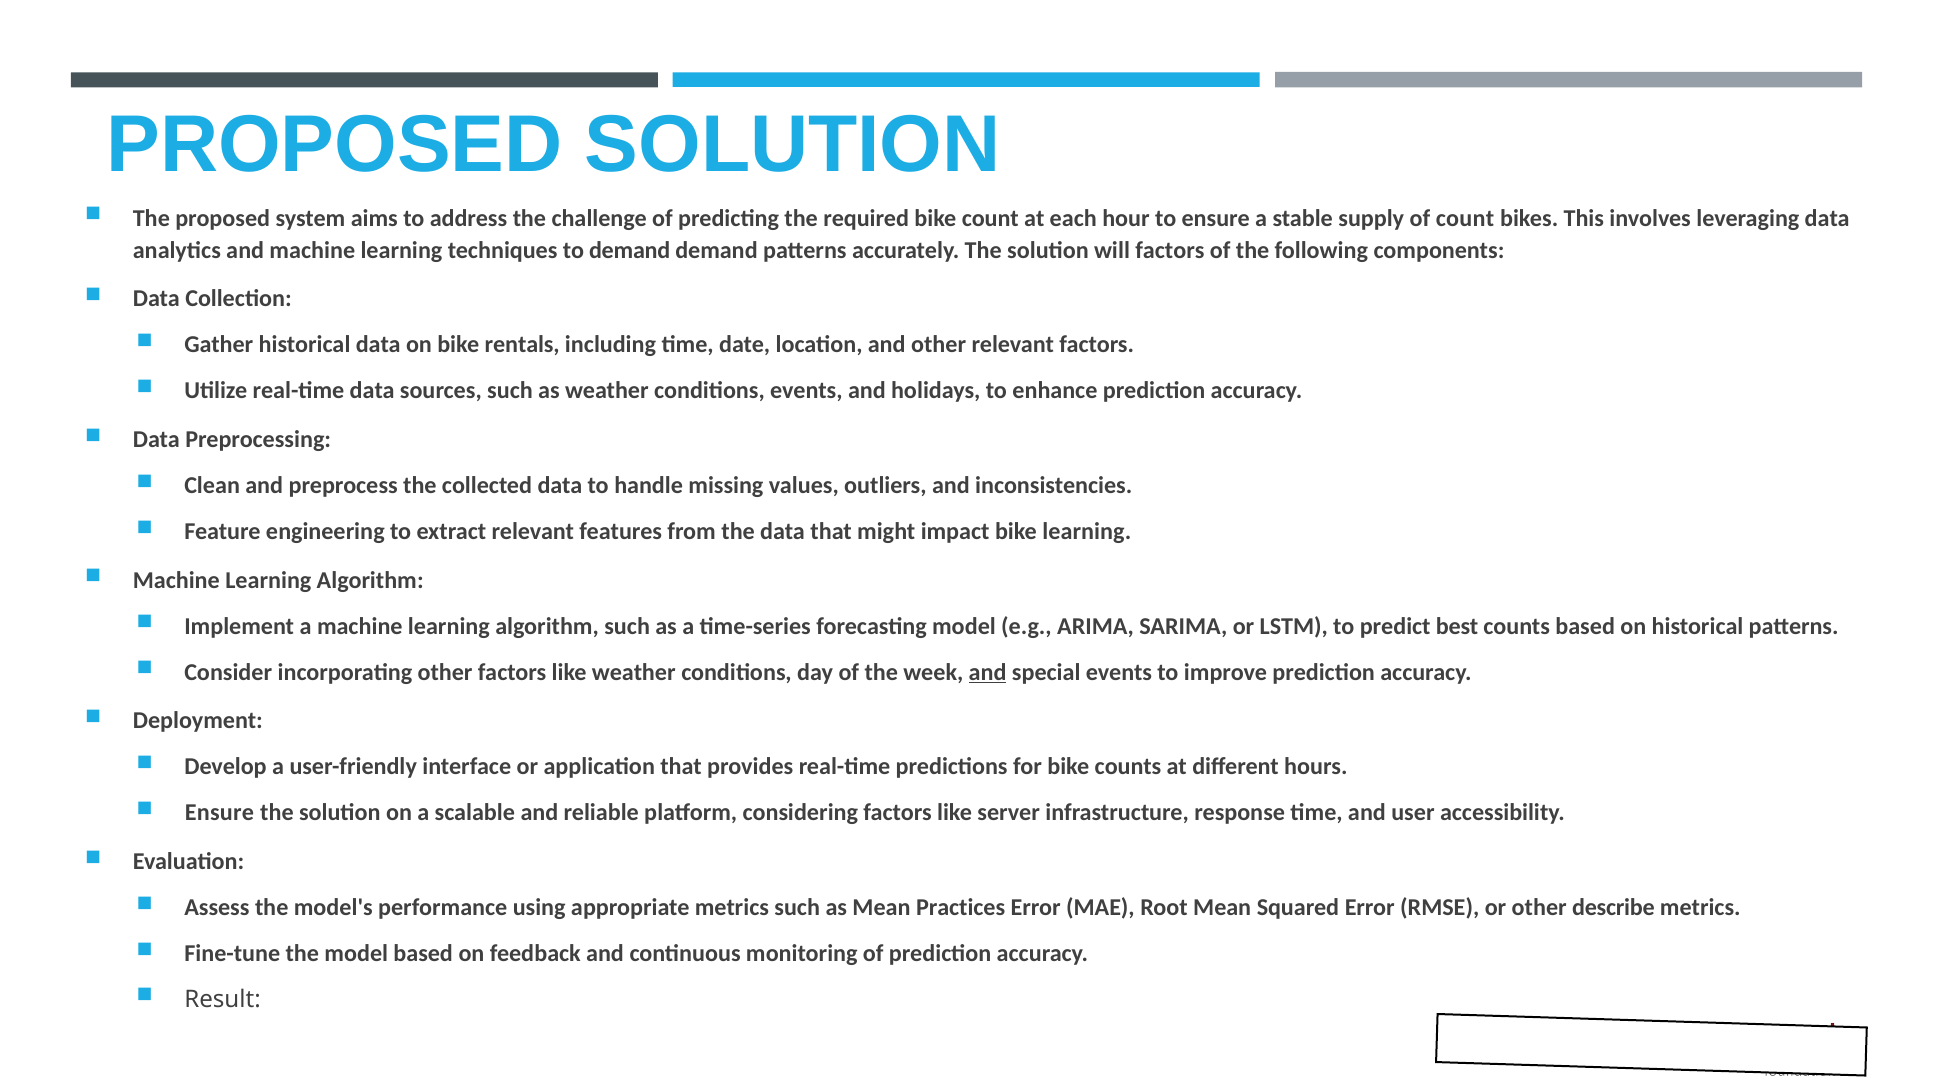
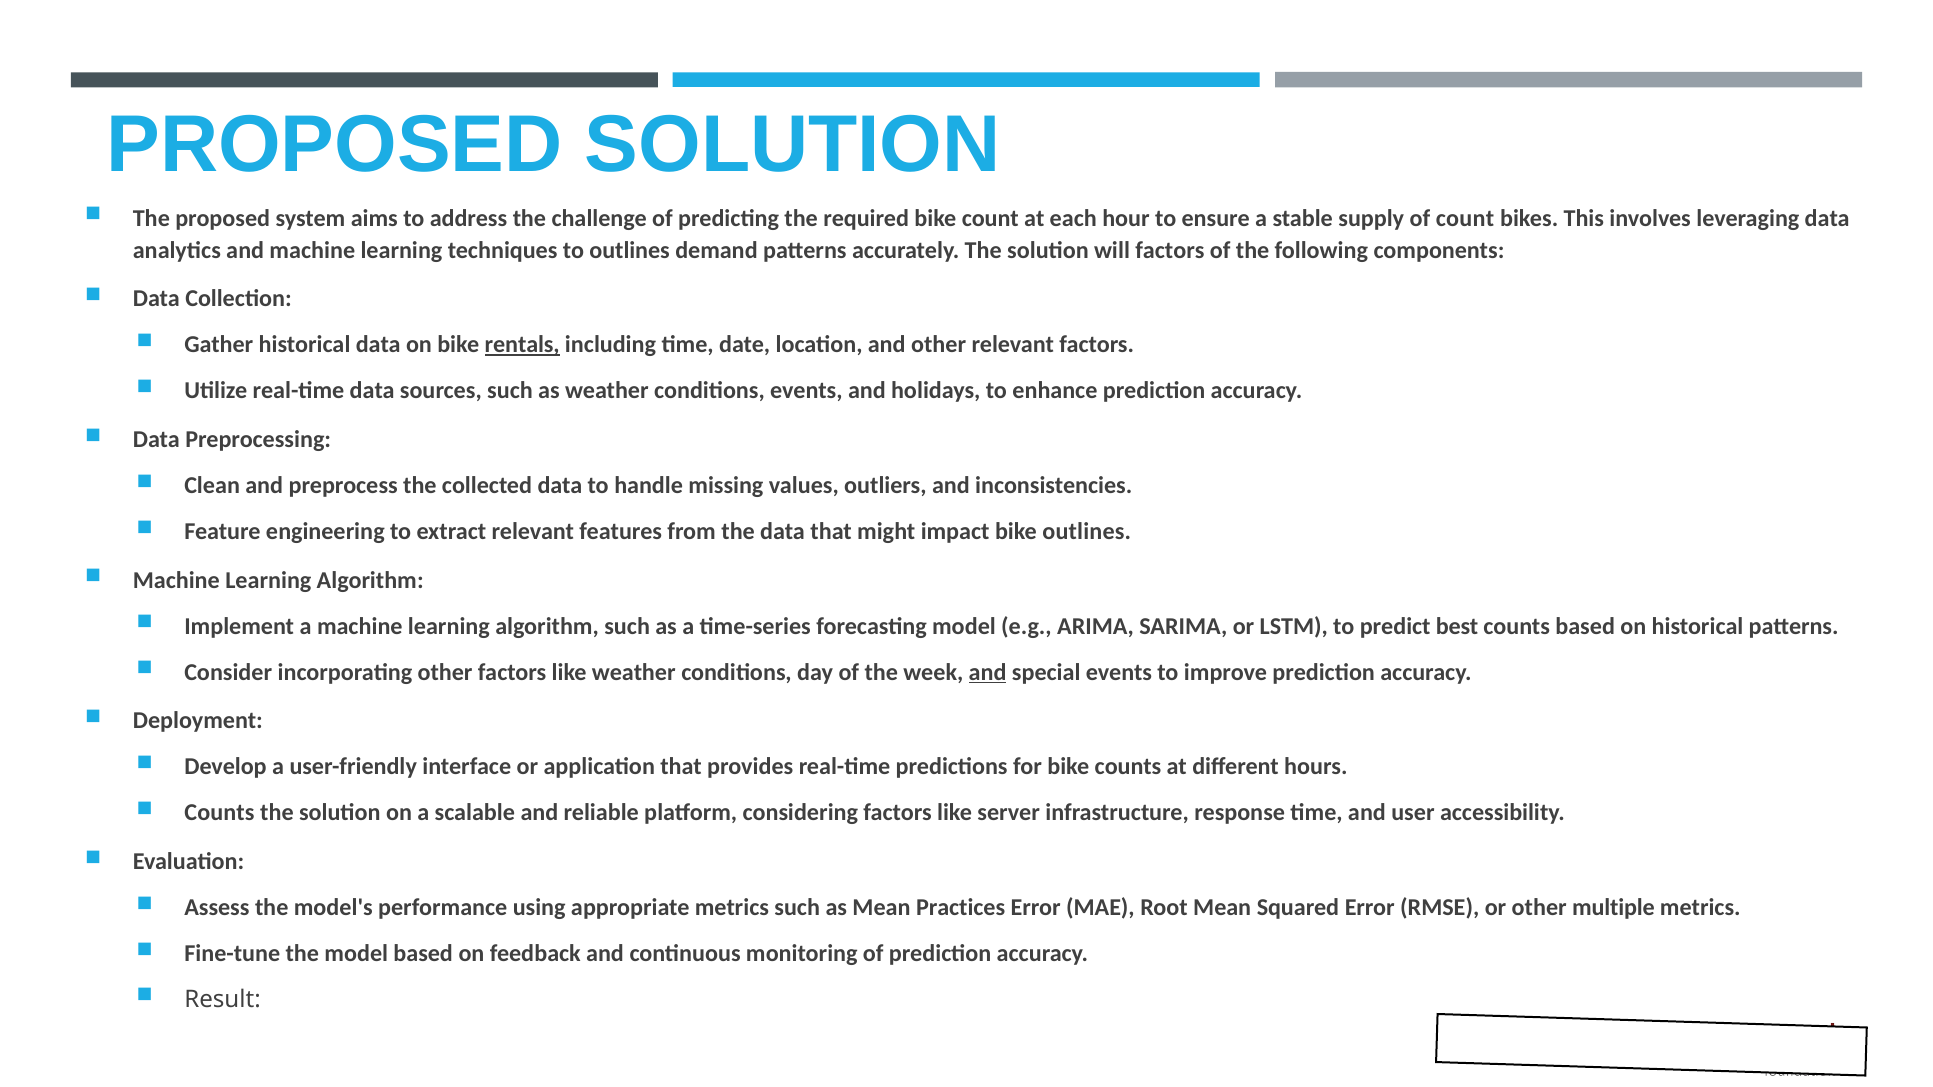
to demand: demand -> outlines
rentals underline: none -> present
bike learning: learning -> outlines
Ensure at (219, 813): Ensure -> Counts
describe: describe -> multiple
